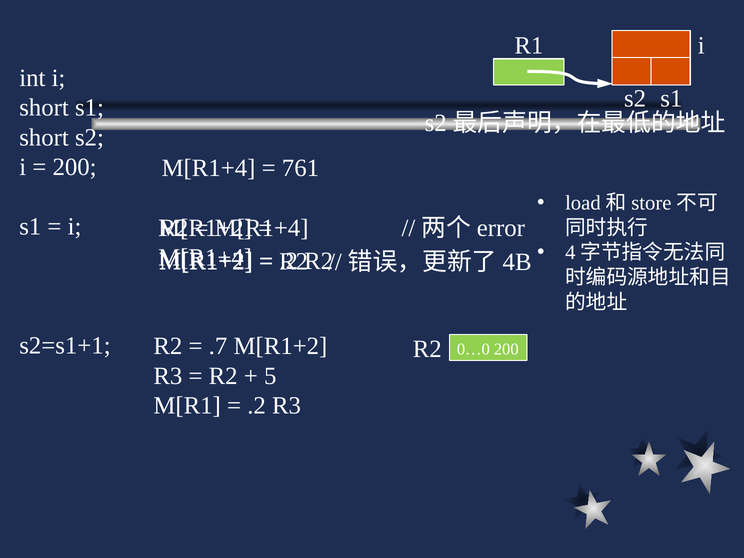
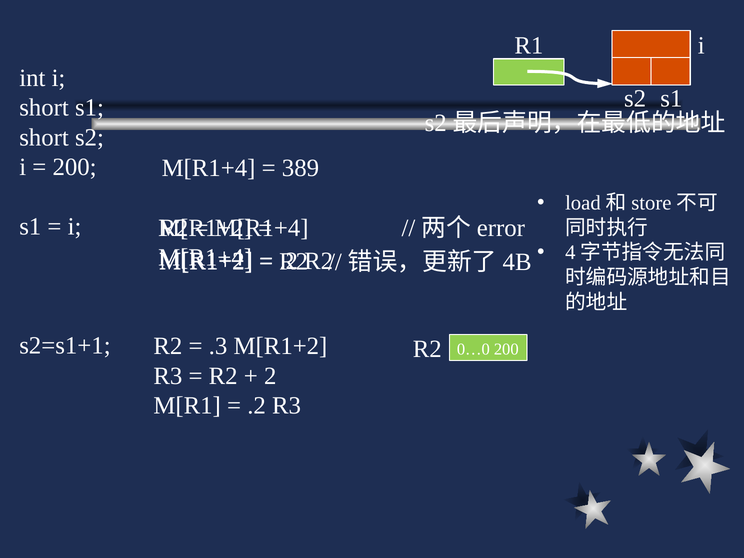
761: 761 -> 389
.7: .7 -> .3
5: 5 -> 2
